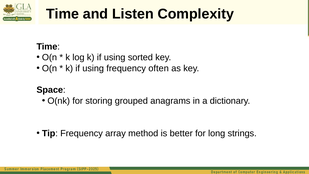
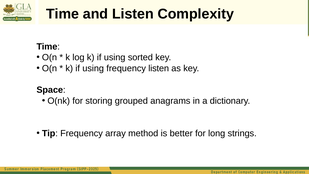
frequency often: often -> listen
